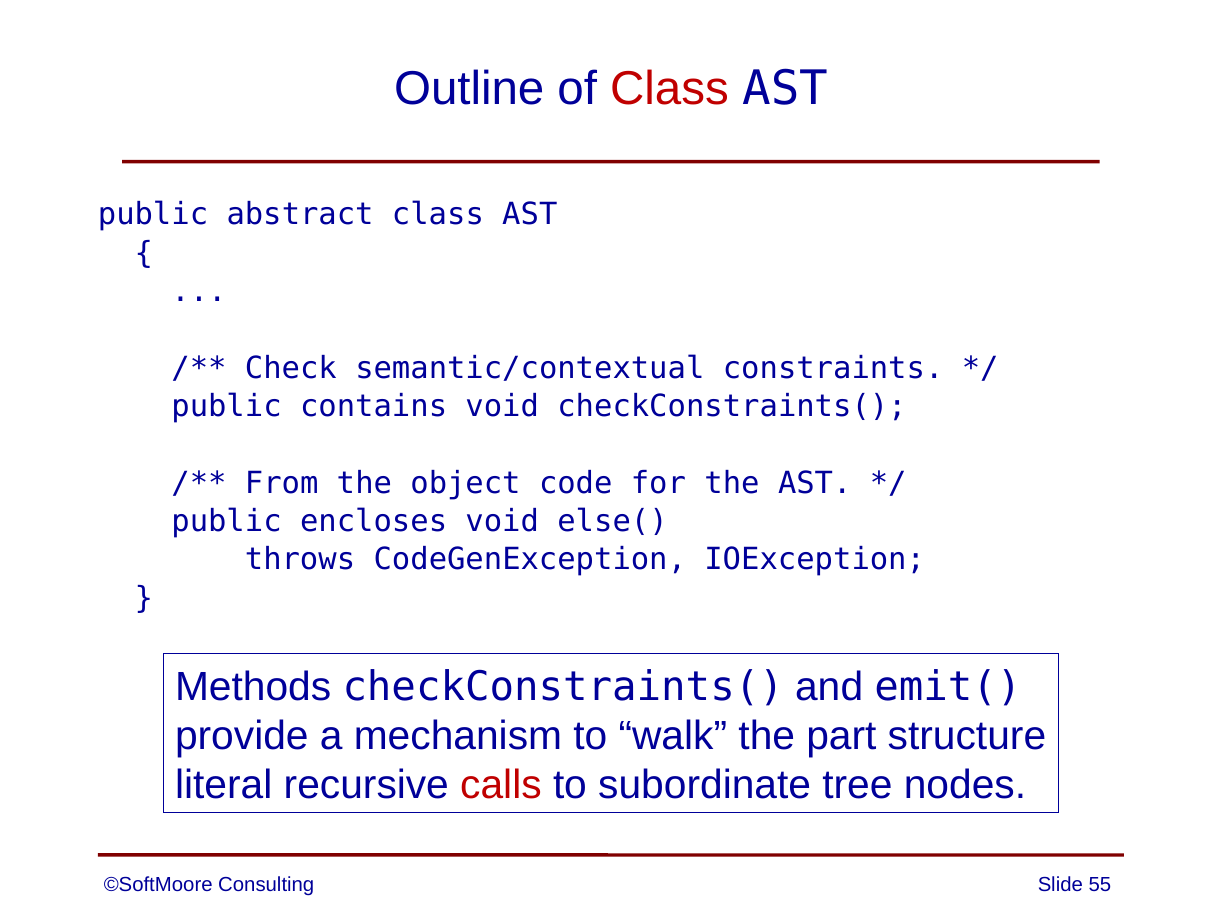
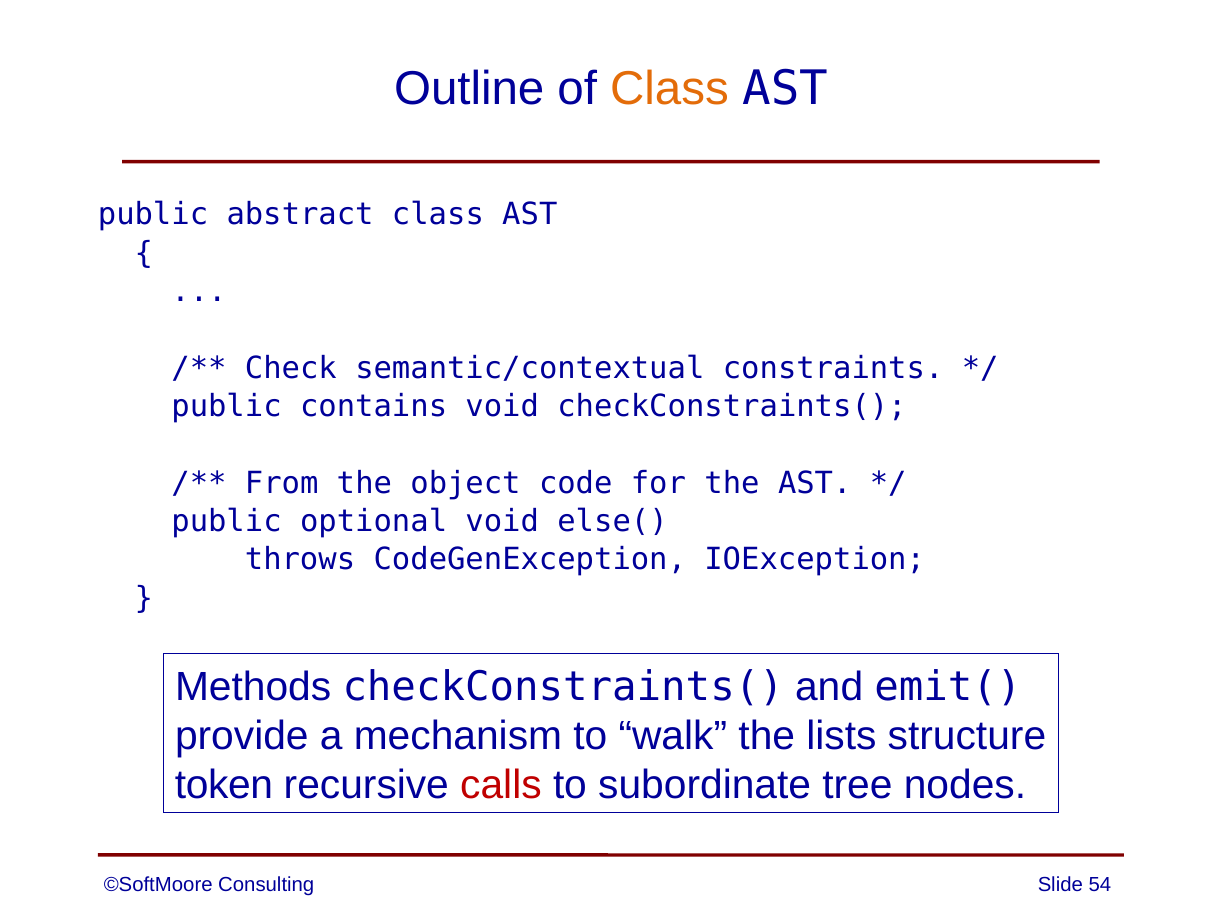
Class at (669, 89) colour: red -> orange
encloses: encloses -> optional
part: part -> lists
literal: literal -> token
55: 55 -> 54
